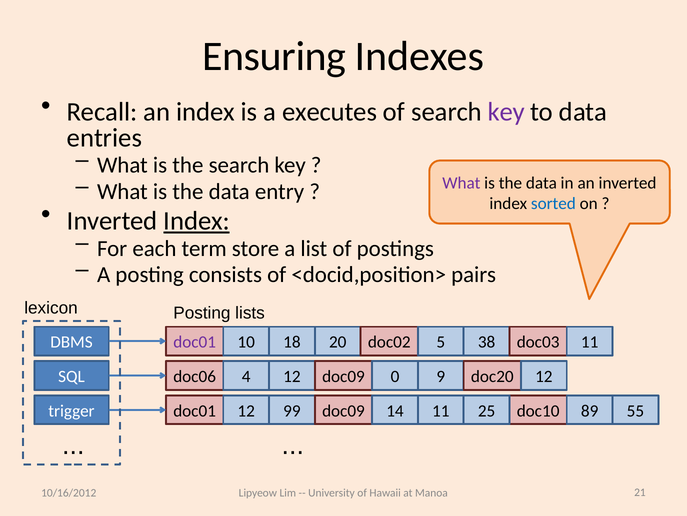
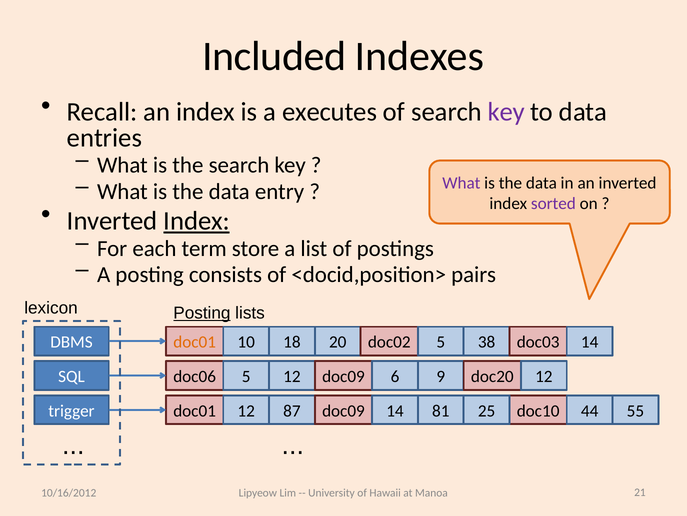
Ensuring: Ensuring -> Included
sorted colour: blue -> purple
Posting at (202, 313) underline: none -> present
doc01 at (195, 342) colour: purple -> orange
doc03 11: 11 -> 14
doc06 4: 4 -> 5
0: 0 -> 6
99: 99 -> 87
14 11: 11 -> 81
89: 89 -> 44
